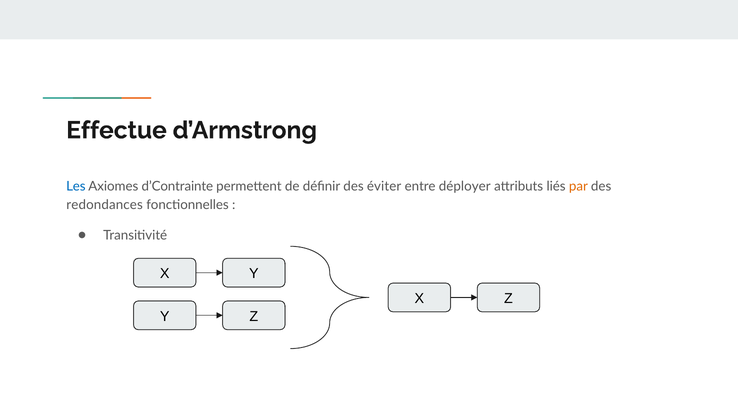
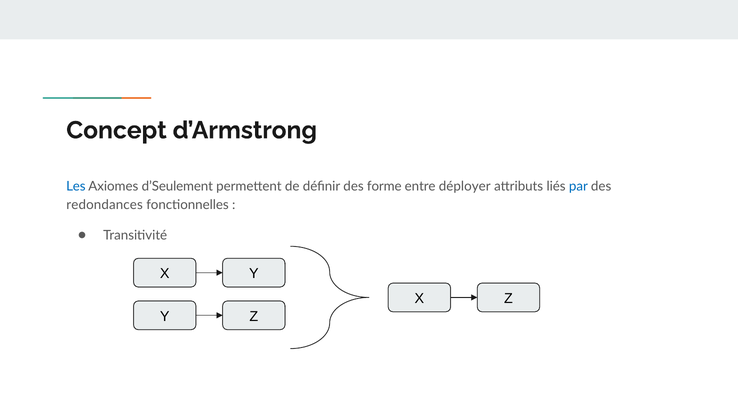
Effectue: Effectue -> Concept
d’Contrainte: d’Contrainte -> d’Seulement
éviter: éviter -> forme
par colour: orange -> blue
